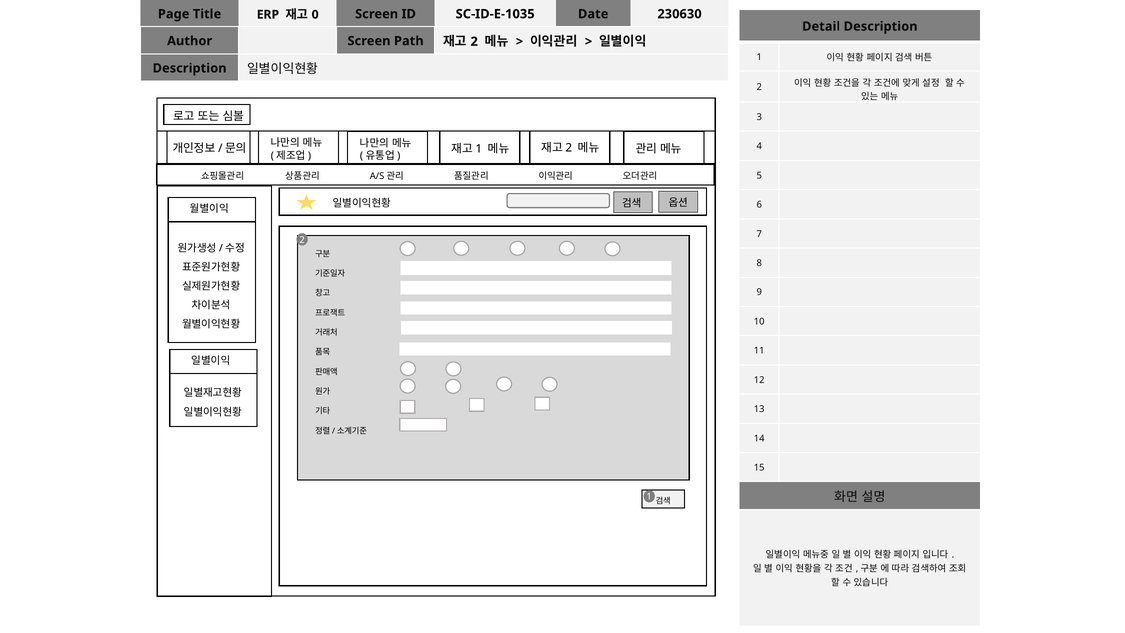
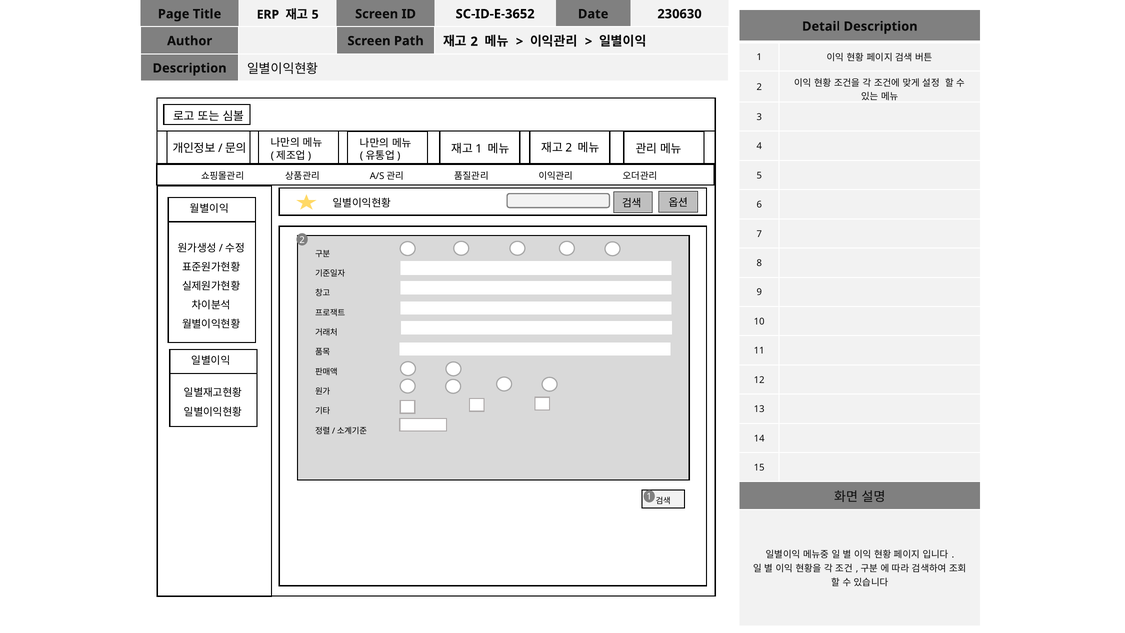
0 at (315, 15): 0 -> 5
SC-ID-E-1035: SC-ID-E-1035 -> SC-ID-E-3652
